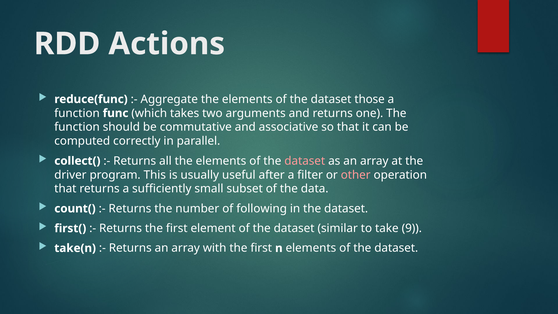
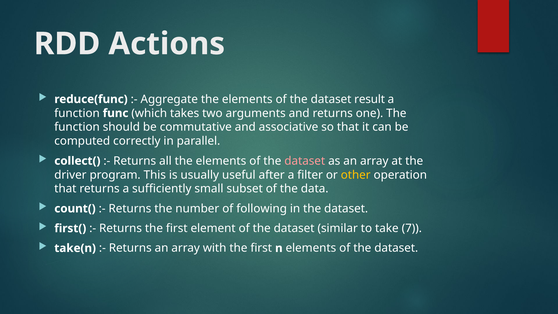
those: those -> result
other colour: pink -> yellow
9: 9 -> 7
